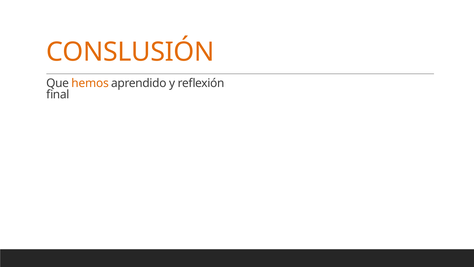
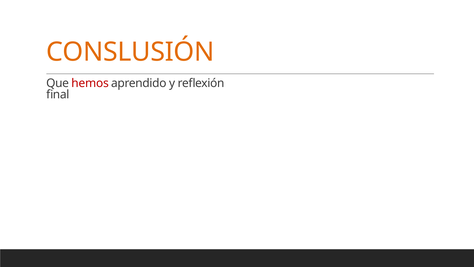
hemos colour: orange -> red
